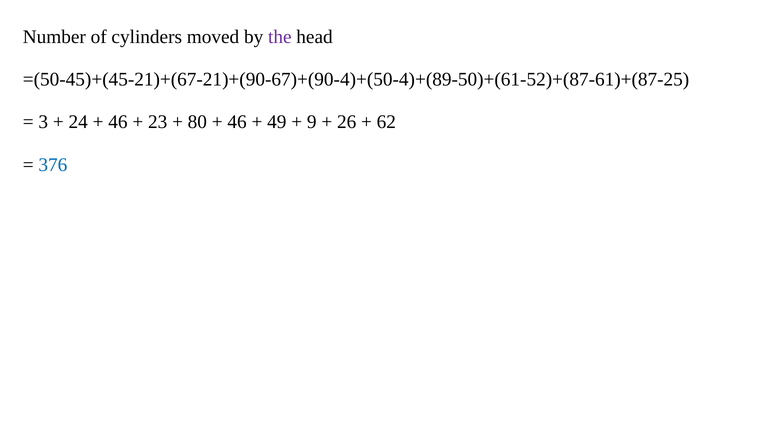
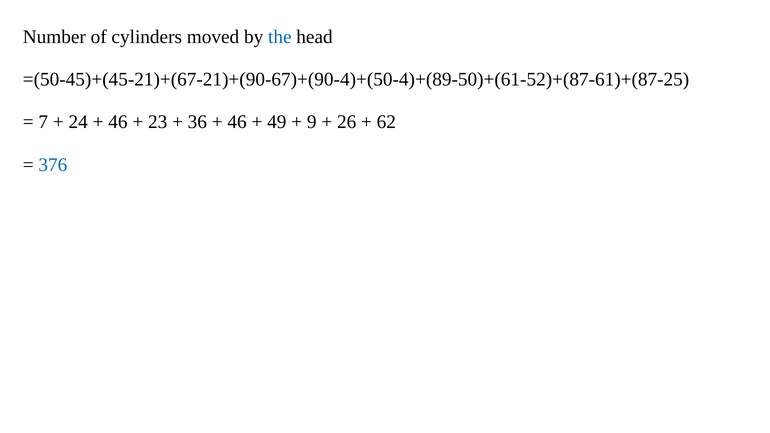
the colour: purple -> blue
3: 3 -> 7
80: 80 -> 36
